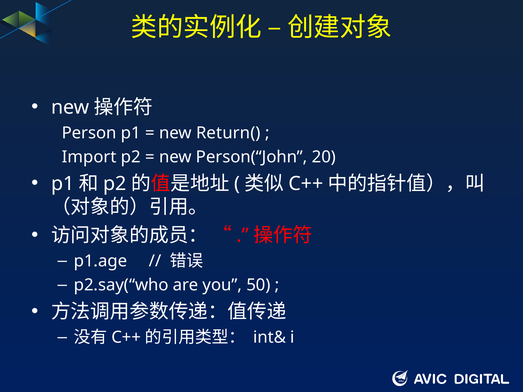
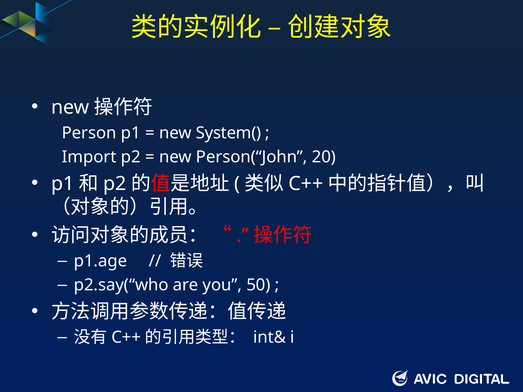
Return(: Return( -> System(
